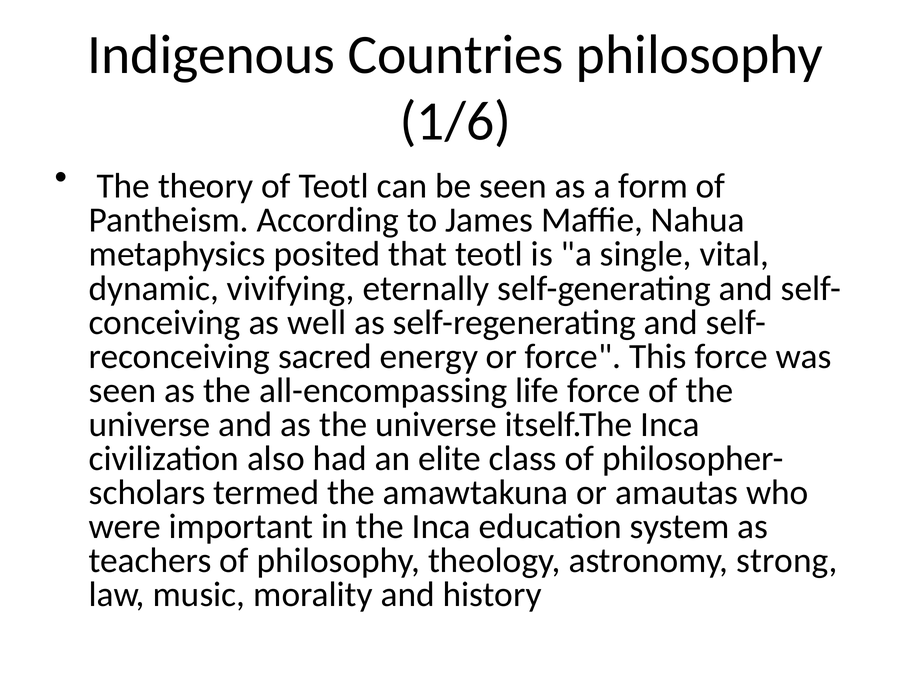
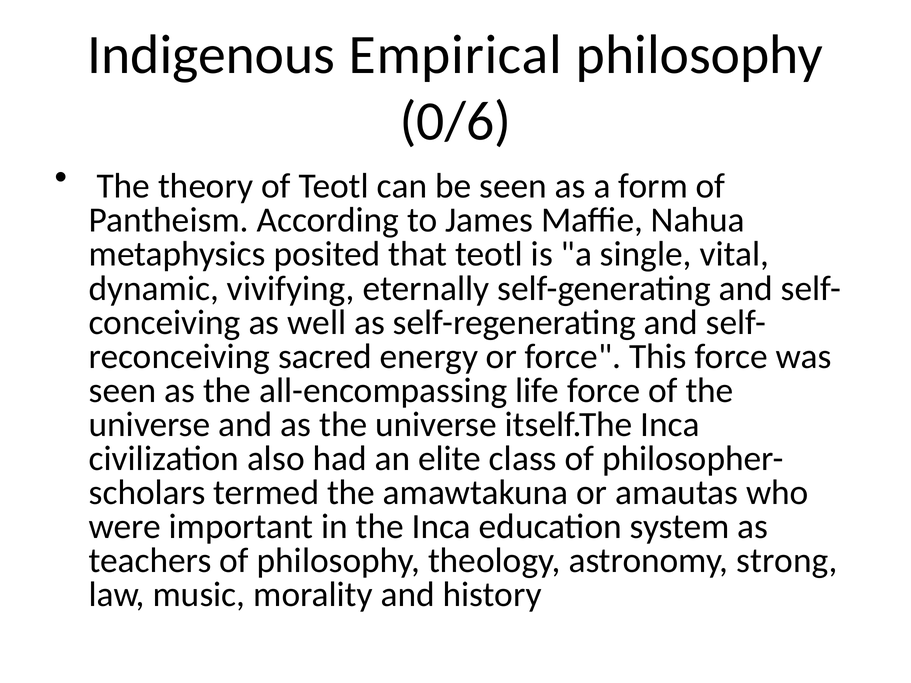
Countries: Countries -> Empirical
1/6: 1/6 -> 0/6
